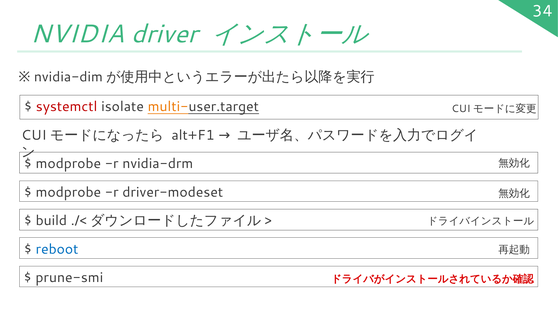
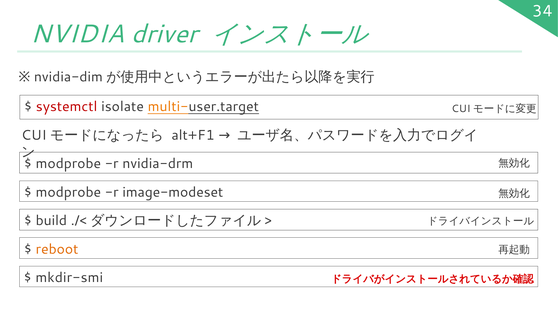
driver-modeset: driver-modeset -> image-modeset
reboot colour: blue -> orange
prune-smi: prune-smi -> mkdir-smi
